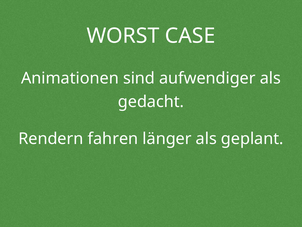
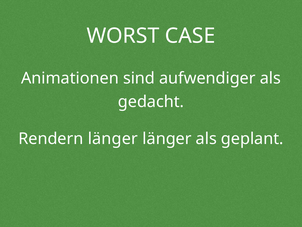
Rendern fahren: fahren -> länger
